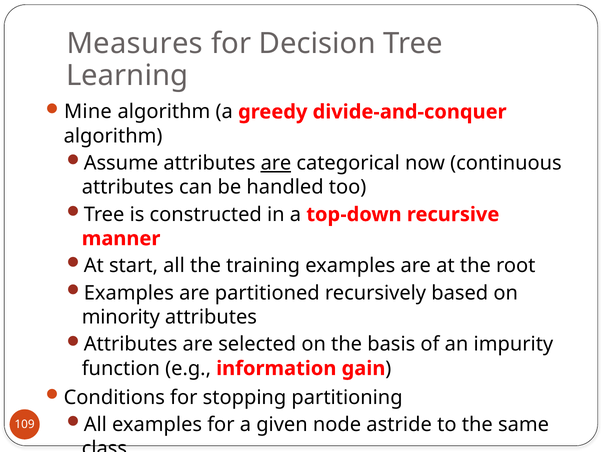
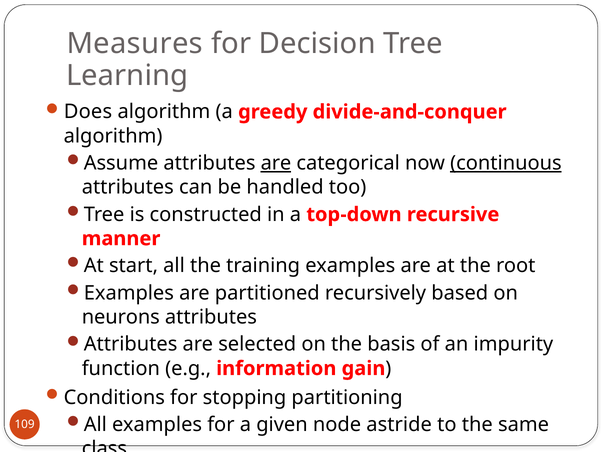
Mine: Mine -> Does
continuous underline: none -> present
minority: minority -> neurons
